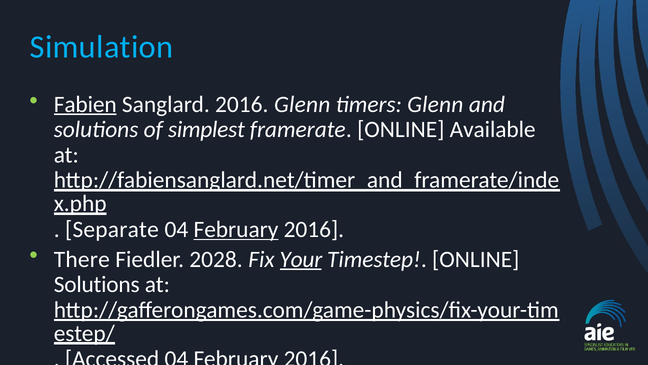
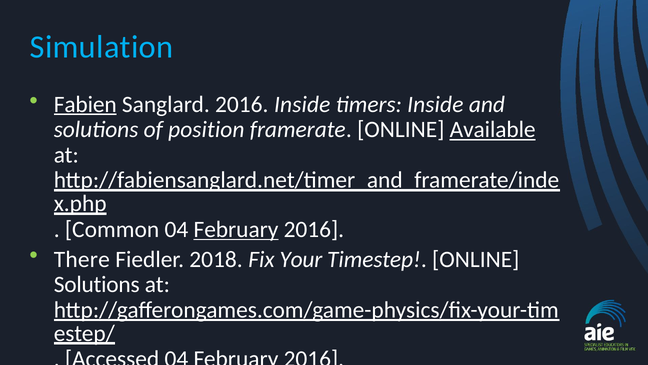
2016 Glenn: Glenn -> Inside
timers Glenn: Glenn -> Inside
simplest: simplest -> position
Available underline: none -> present
Separate: Separate -> Common
2028: 2028 -> 2018
Your underline: present -> none
